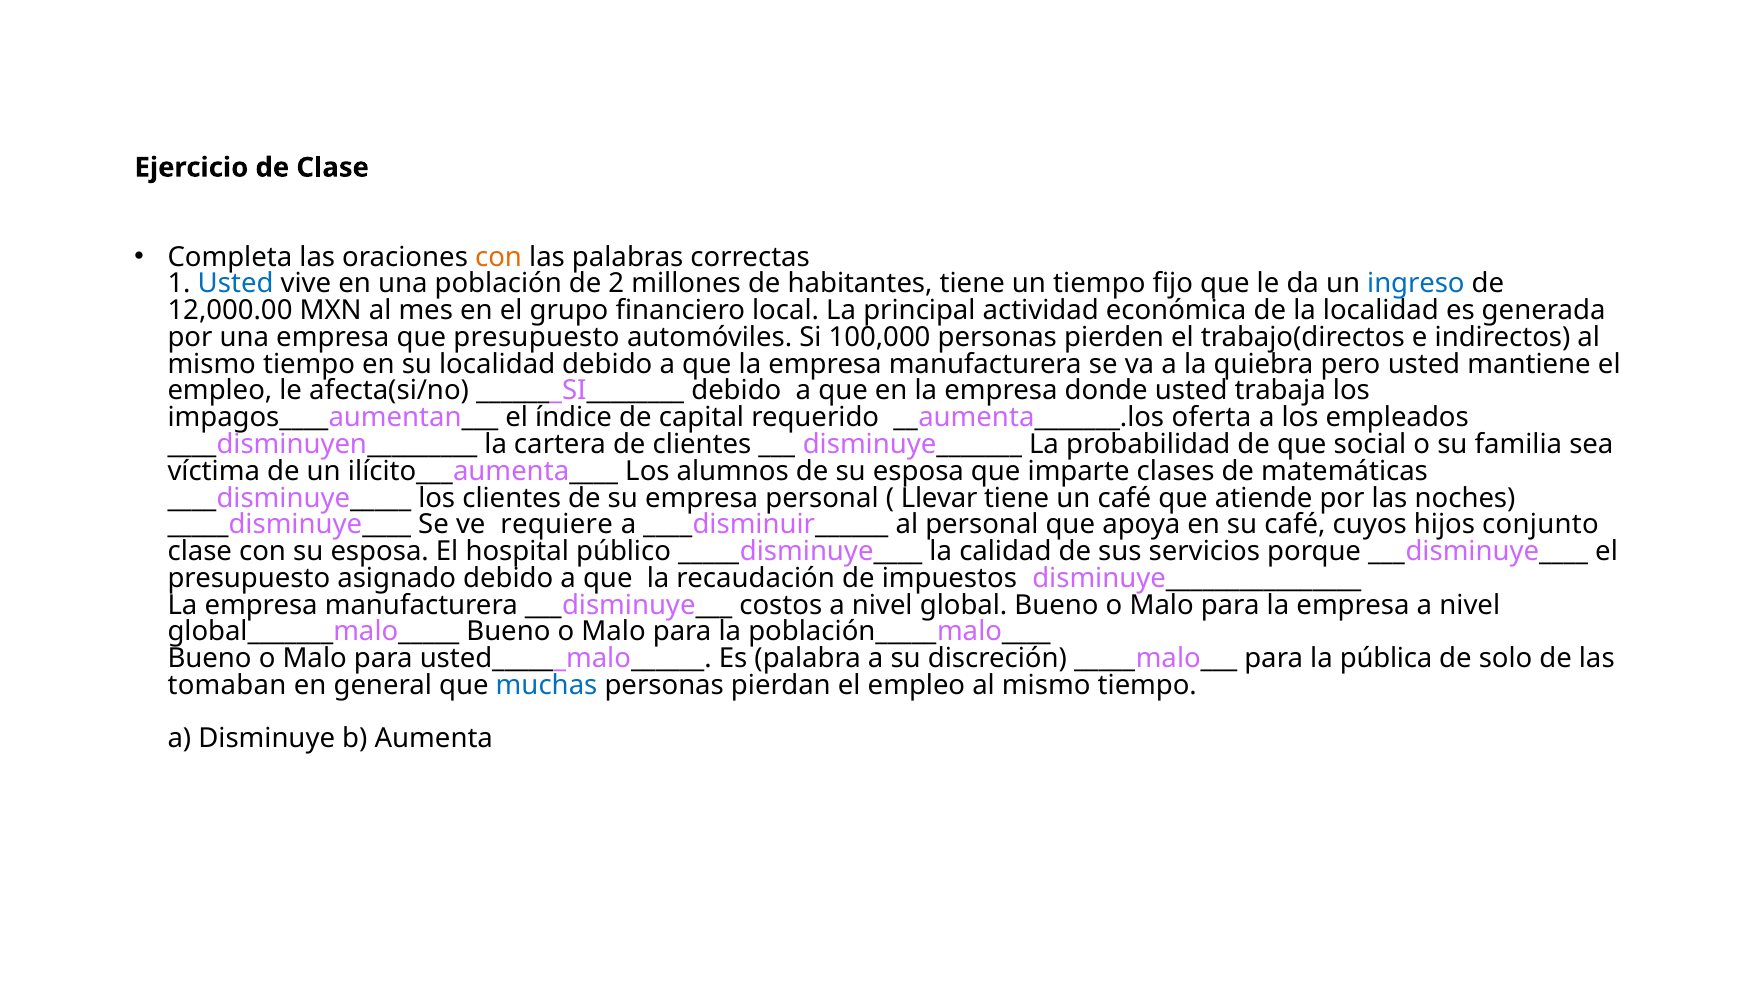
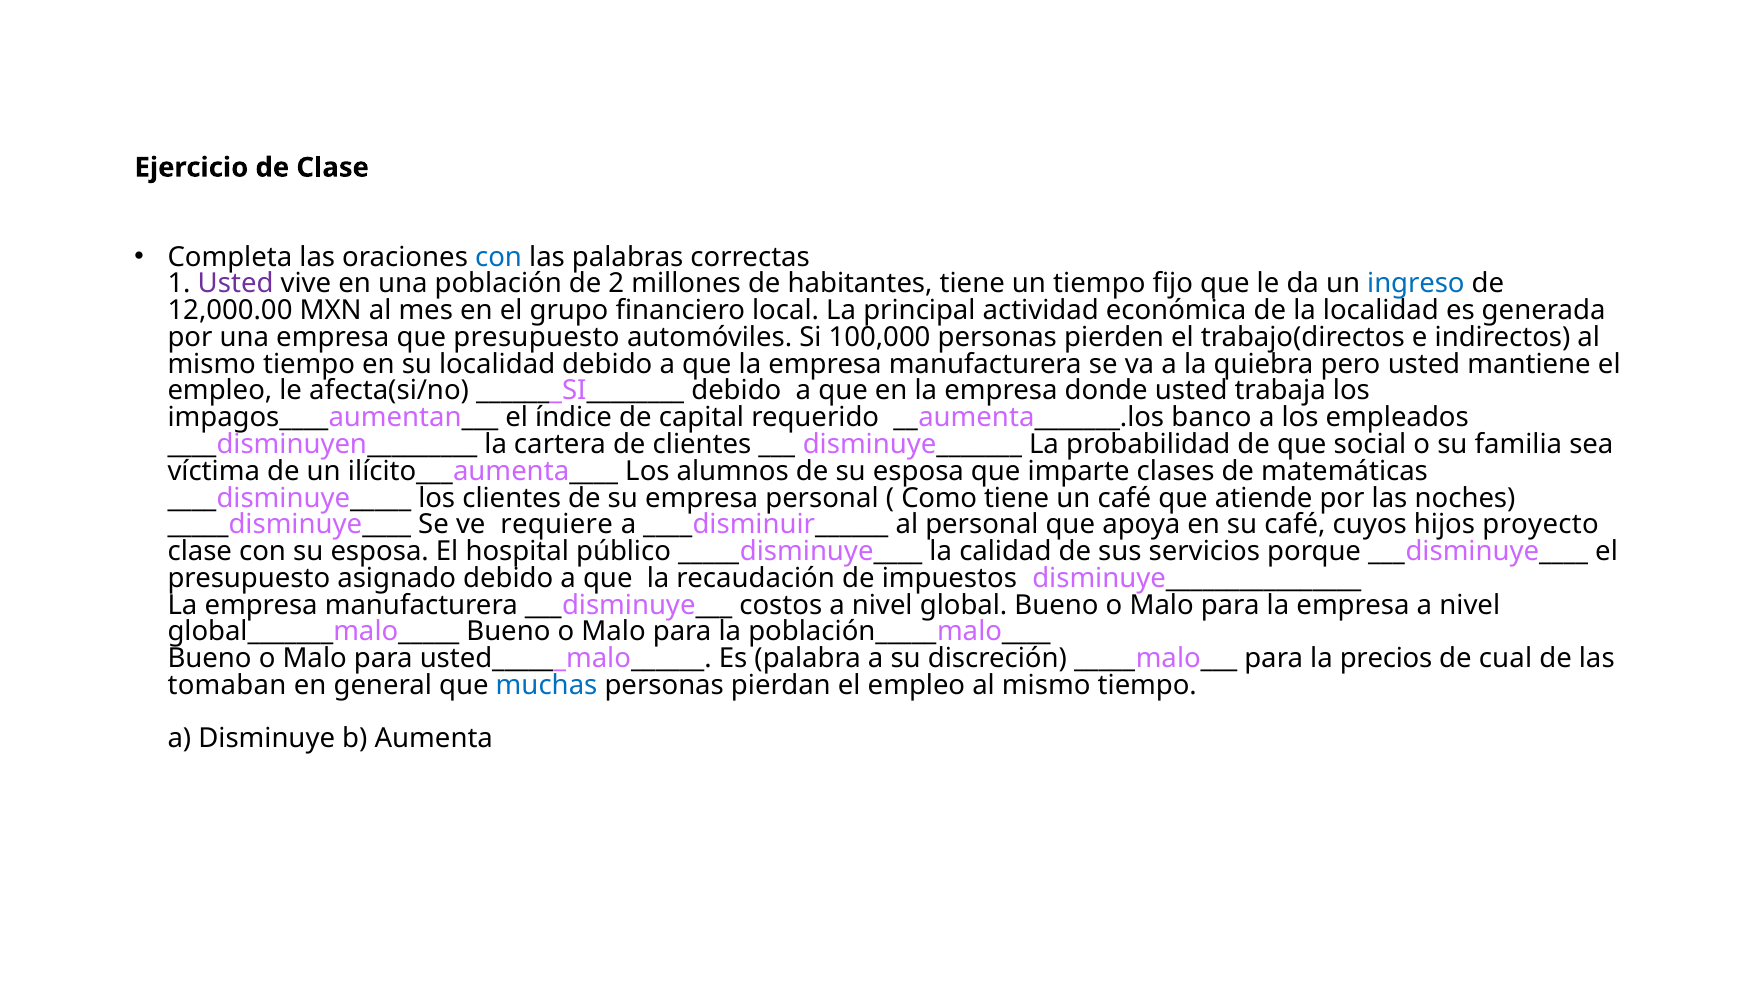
con at (499, 257) colour: orange -> blue
Usted at (236, 284) colour: blue -> purple
oferta: oferta -> banco
Llevar: Llevar -> Como
conjunto: conjunto -> proyecto
pública: pública -> precios
solo: solo -> cual
